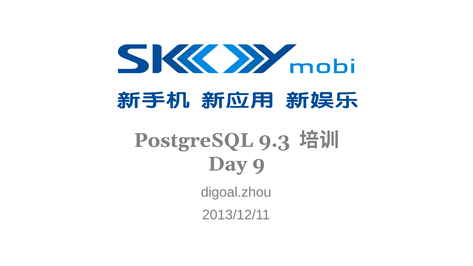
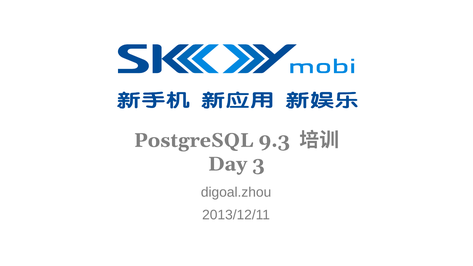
9: 9 -> 3
